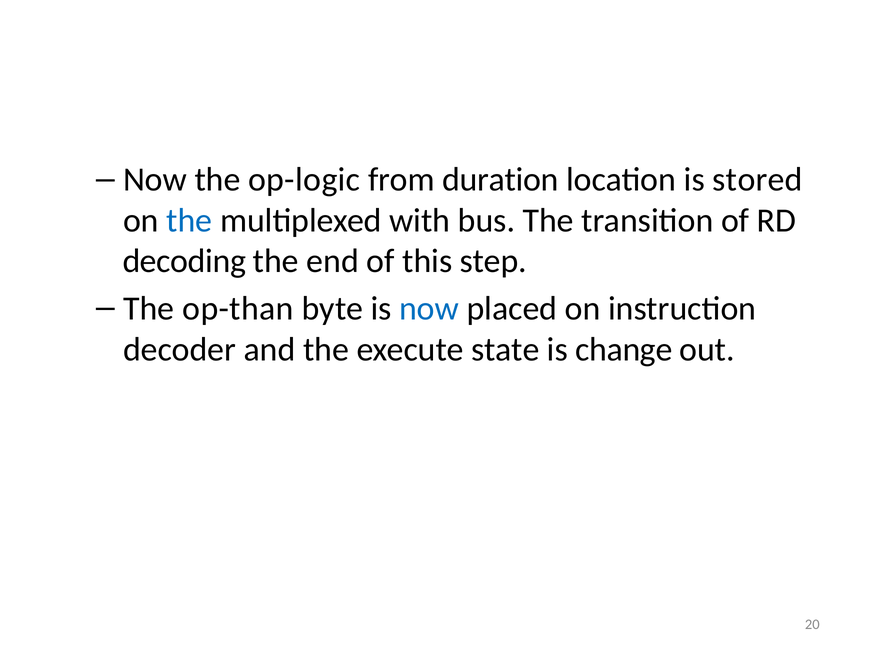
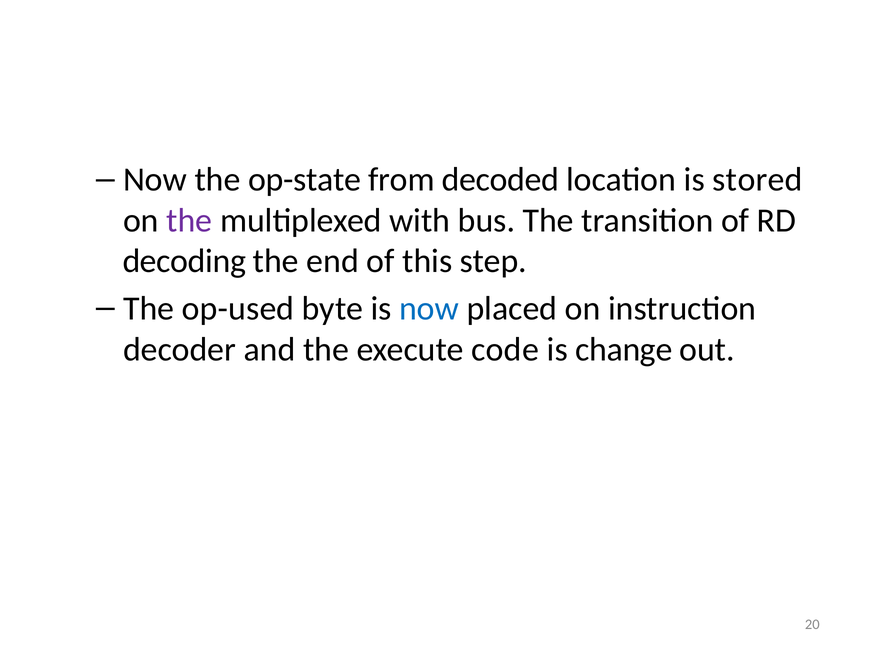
op-logic: op-logic -> op-state
duration: duration -> decoded
the at (189, 220) colour: blue -> purple
op-than: op-than -> op-used
state: state -> code
